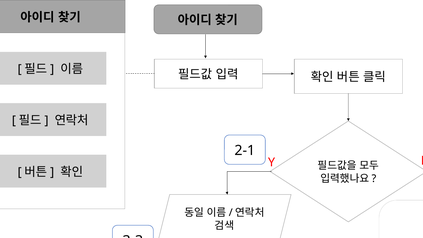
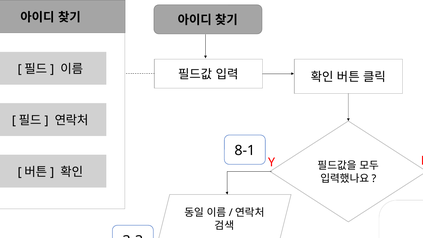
2-1: 2-1 -> 8-1
